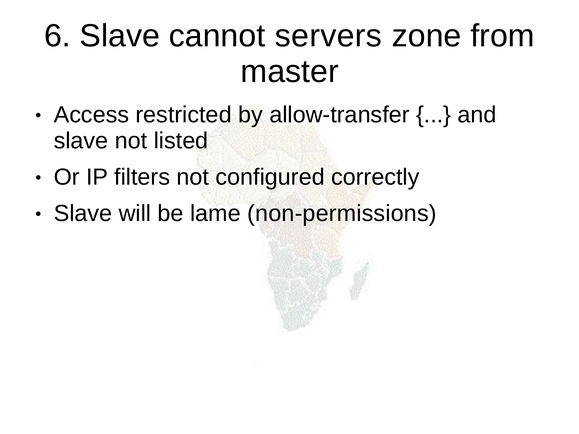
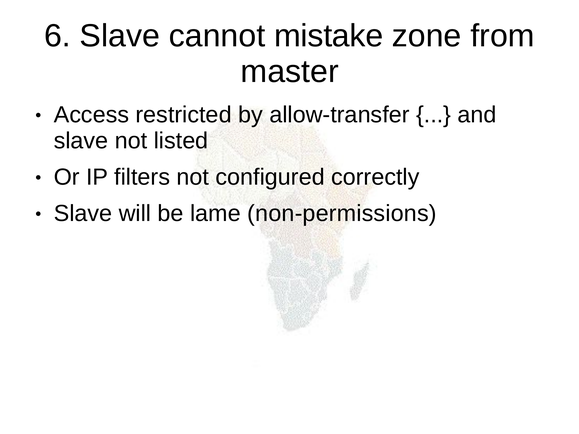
servers: servers -> mistake
